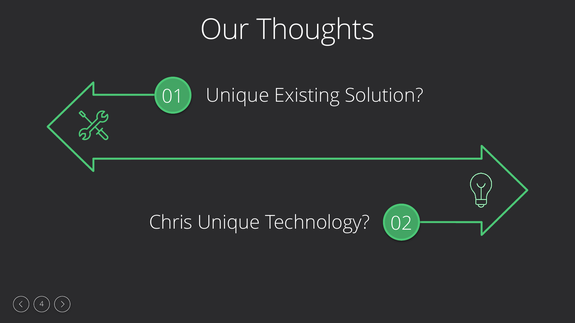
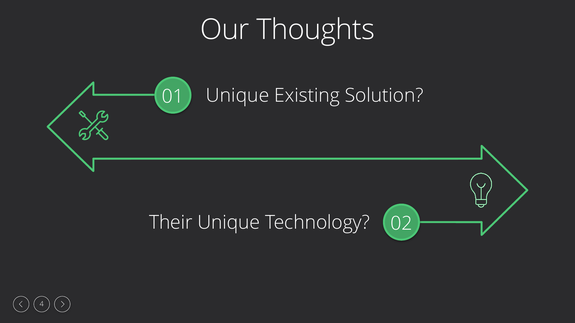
Chris: Chris -> Their
